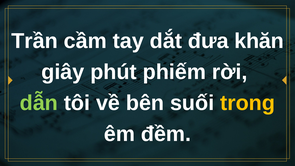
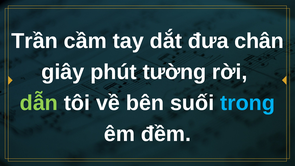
khăn: khăn -> chân
phiếm: phiếm -> tường
trong colour: yellow -> light blue
